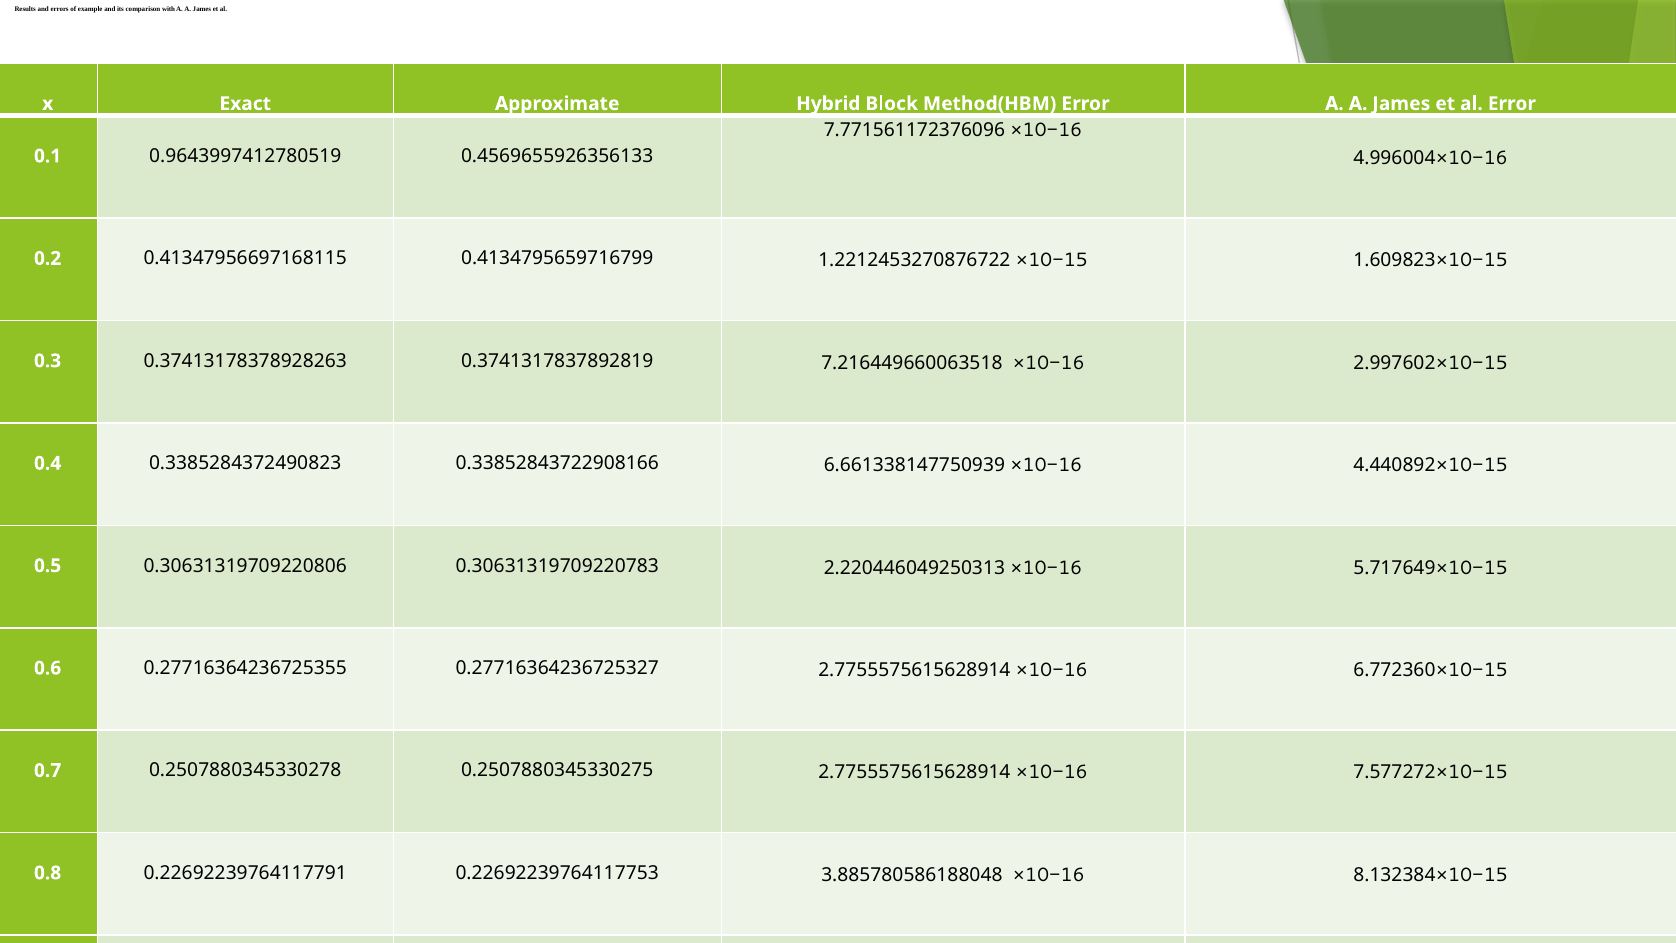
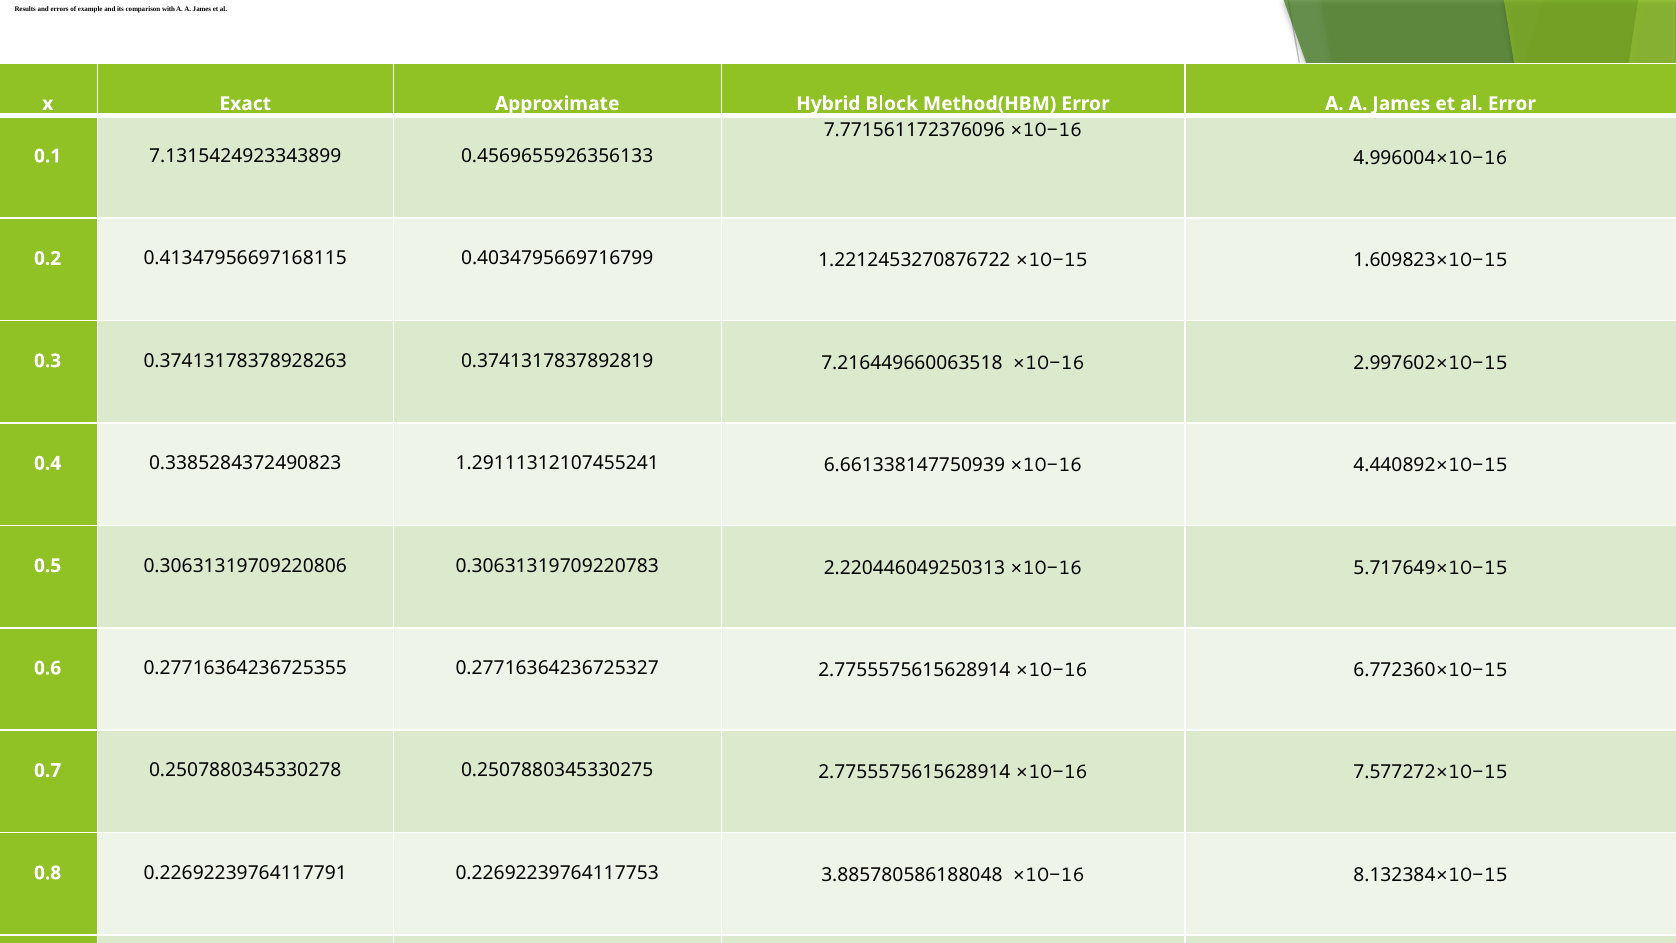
0.9643997412780519: 0.9643997412780519 -> 7.1315424923343899
0.4134795659716799: 0.4134795659716799 -> 0.4034795669716799
0.33852843722908166: 0.33852843722908166 -> 1.29111312107455241
